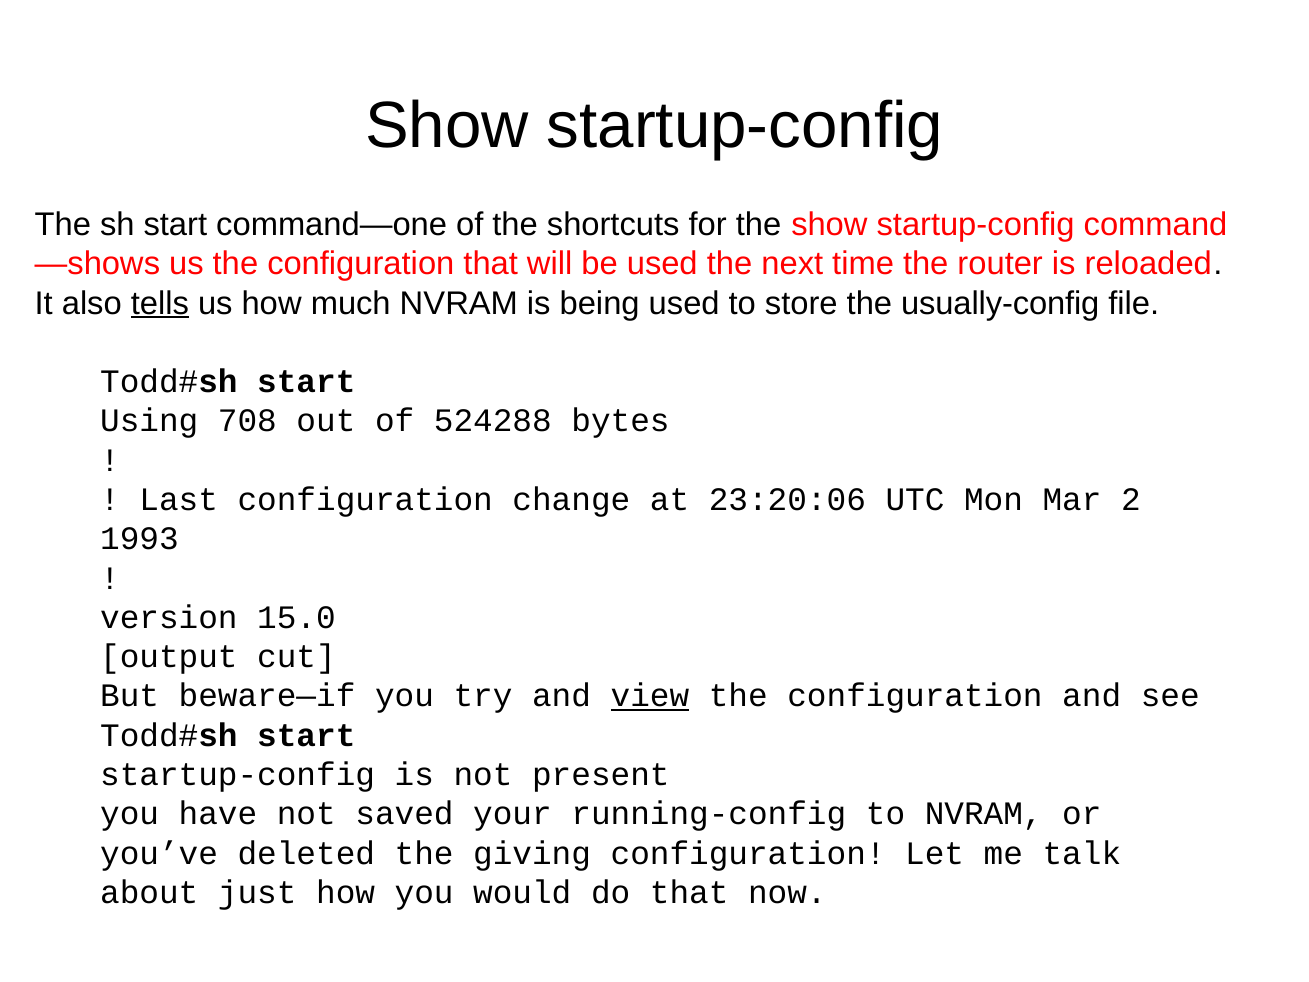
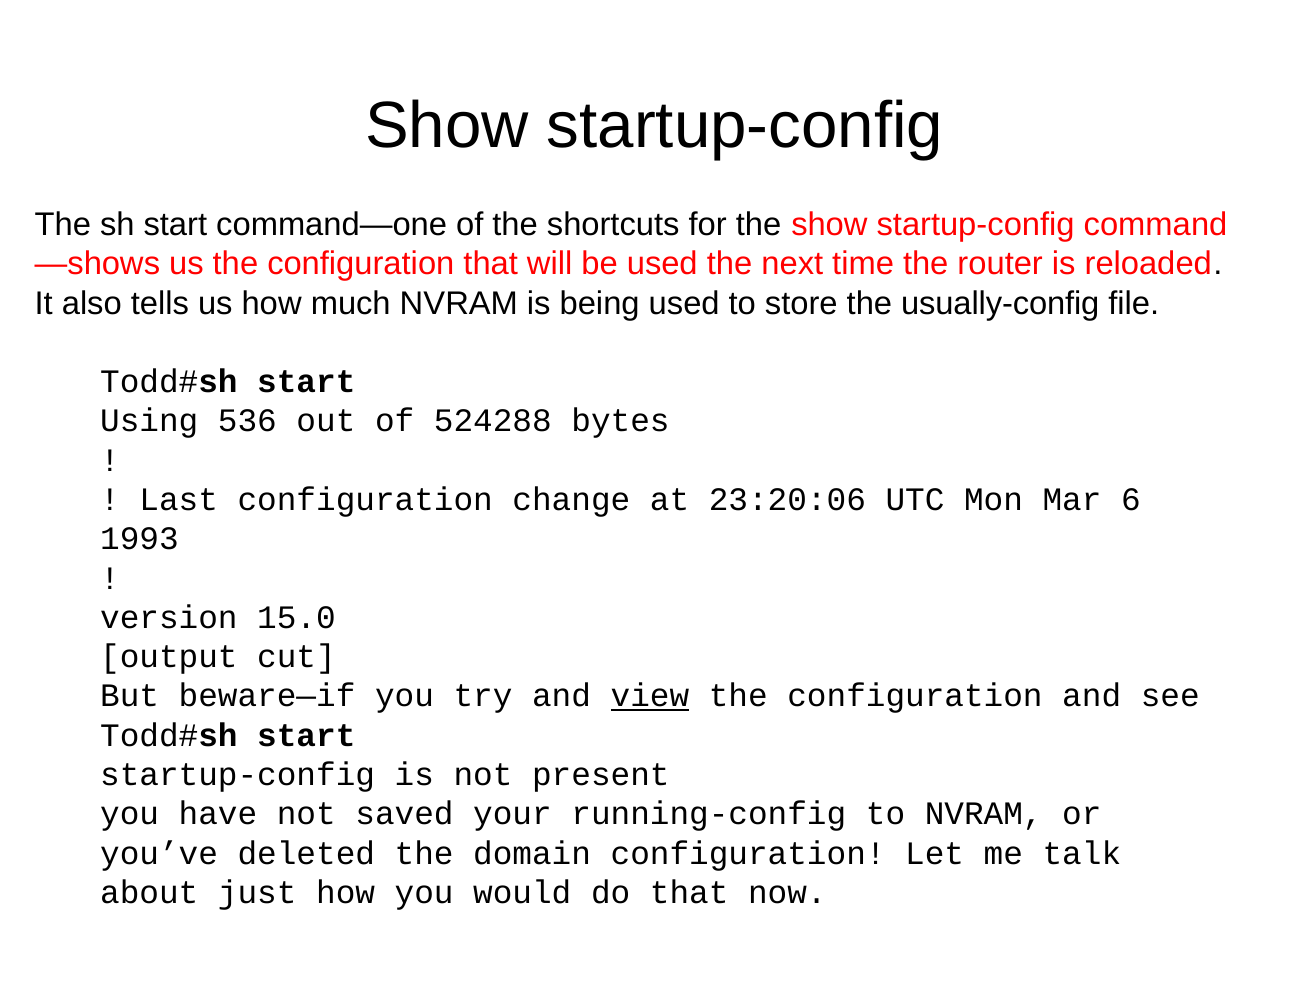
tells underline: present -> none
708: 708 -> 536
2: 2 -> 6
giving: giving -> domain
